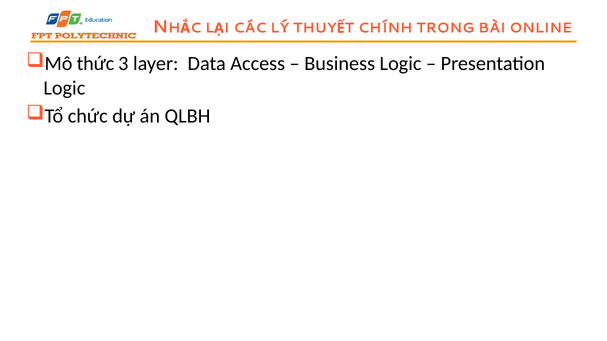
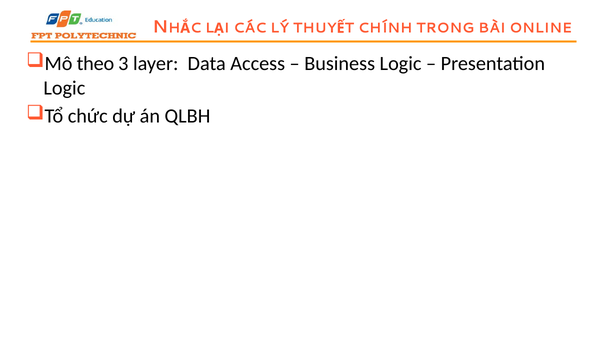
thức: thức -> theo
